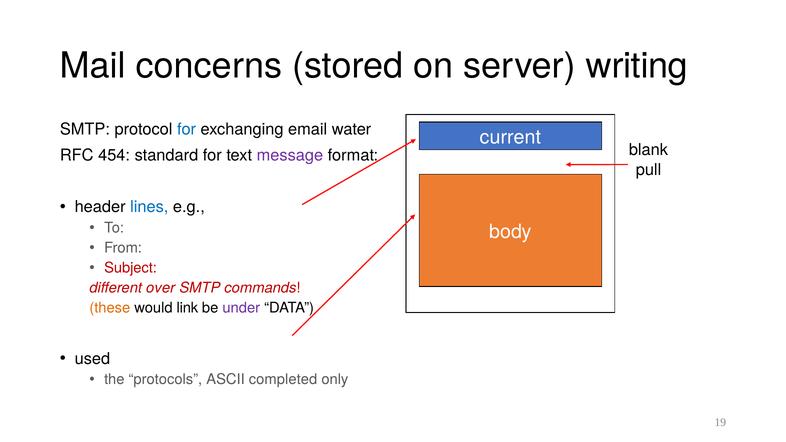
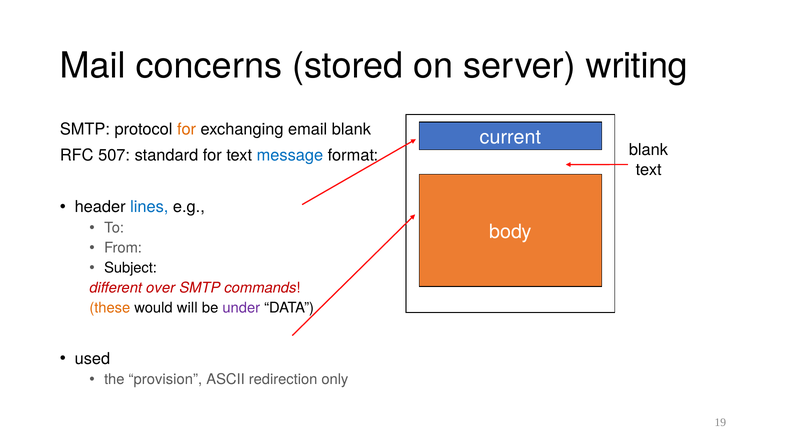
for at (187, 129) colour: blue -> orange
email water: water -> blank
454: 454 -> 507
message colour: purple -> blue
pull at (649, 170): pull -> text
Subject colour: red -> black
link: link -> will
protocols: protocols -> provision
completed: completed -> redirection
